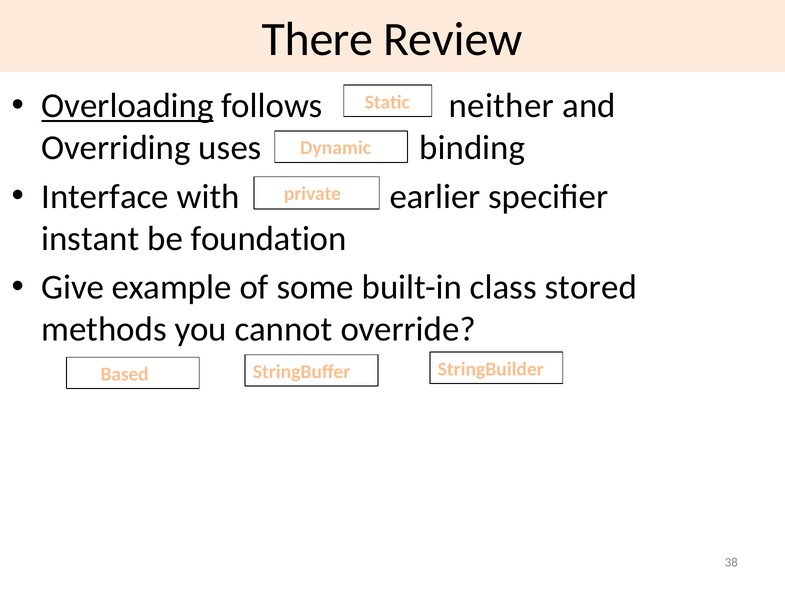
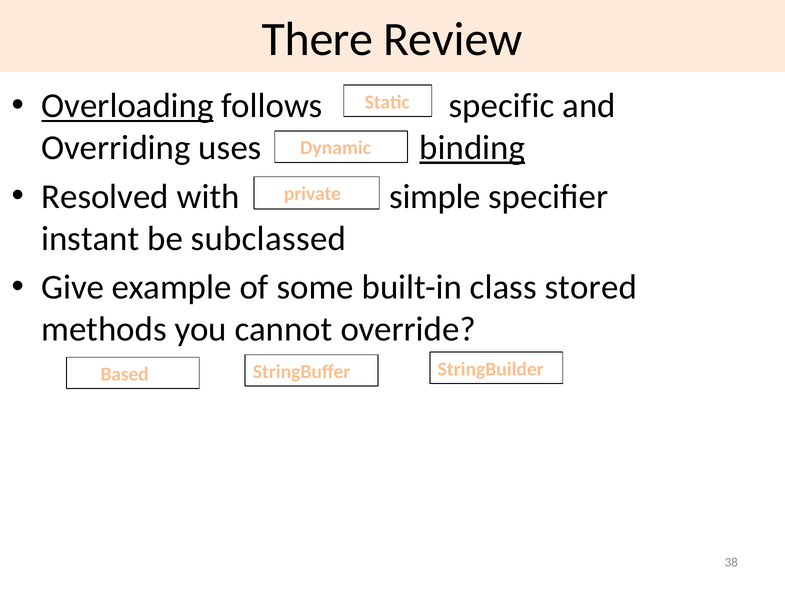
neither: neither -> specific
binding underline: none -> present
Interface: Interface -> Resolved
earlier: earlier -> simple
foundation: foundation -> subclassed
